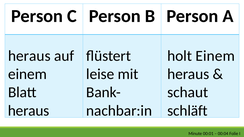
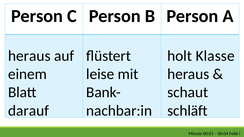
holt Einem: Einem -> Klasse
heraus at (29, 111): heraus -> darauf
